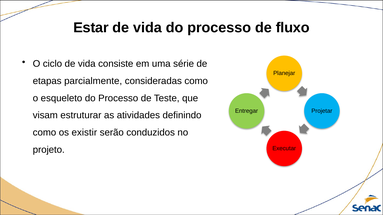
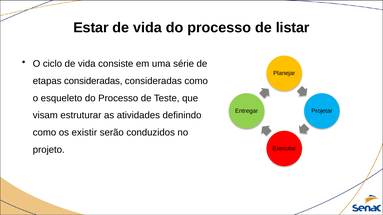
fluxo: fluxo -> listar
etapas parcialmente: parcialmente -> consideradas
